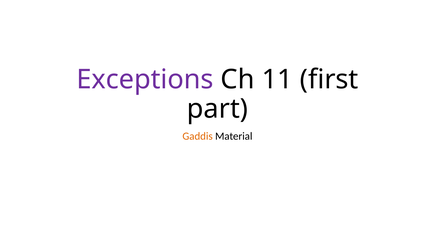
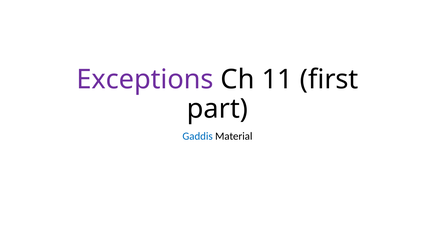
Gaddis colour: orange -> blue
